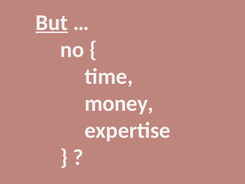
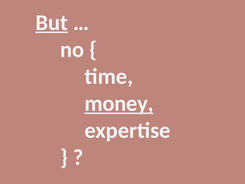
money underline: none -> present
